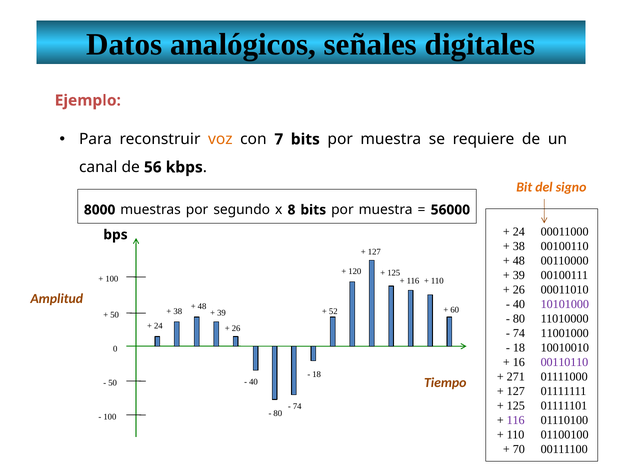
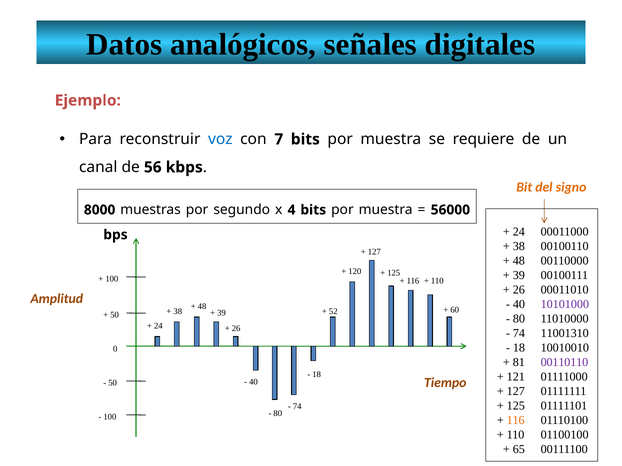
voz colour: orange -> blue
8: 8 -> 4
11001000: 11001000 -> 11001310
16: 16 -> 81
271: 271 -> 121
116 at (516, 421) colour: purple -> orange
70: 70 -> 65
